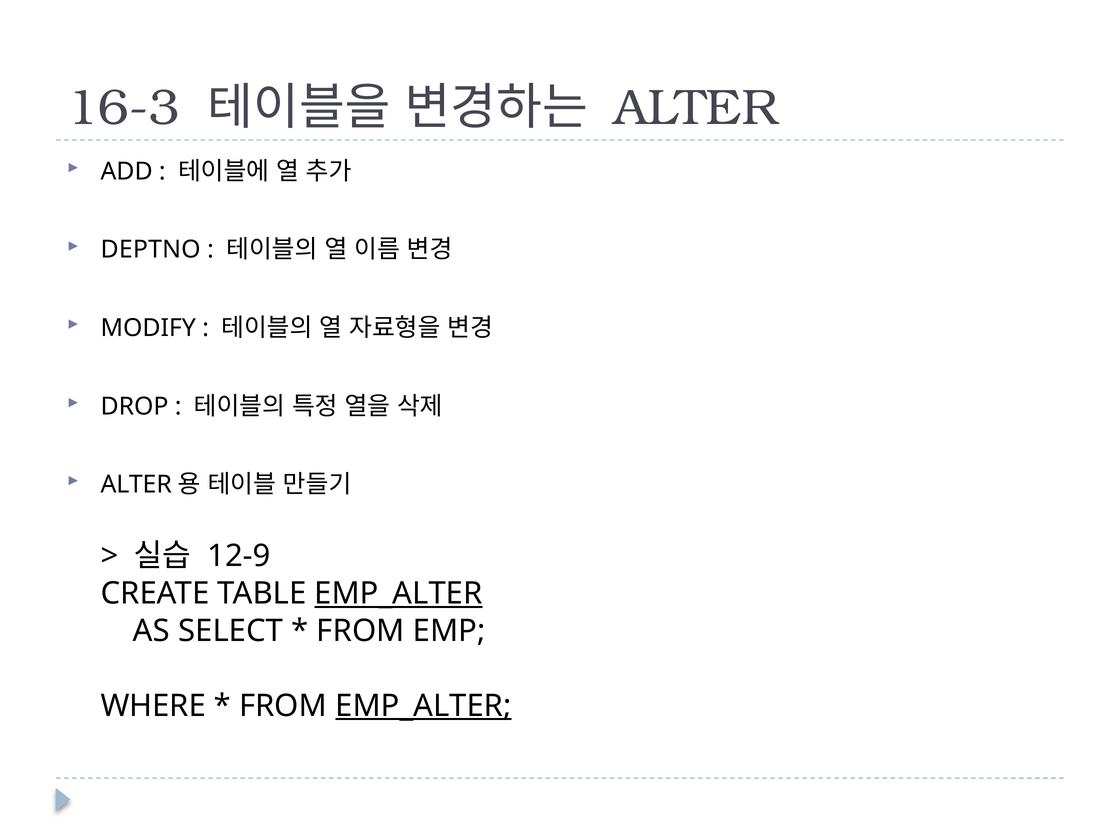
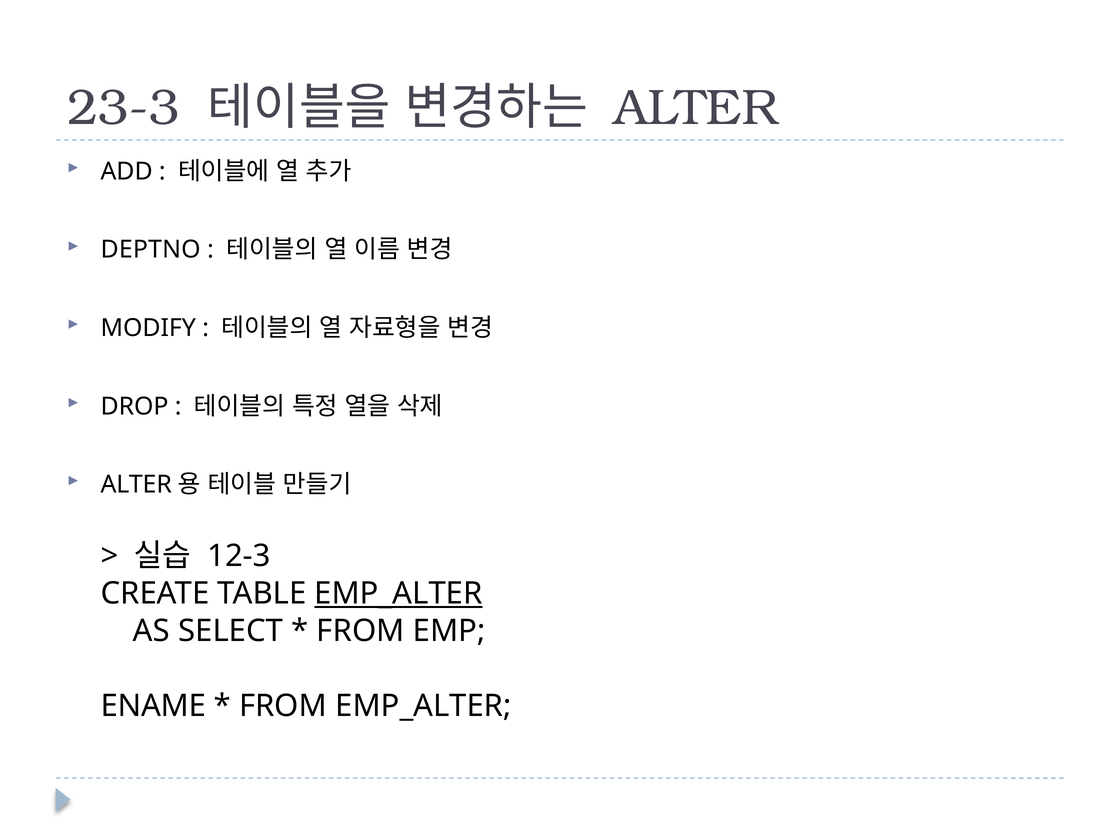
16-3: 16-3 -> 23-3
12-9: 12-9 -> 12-3
WHERE: WHERE -> ENAME
EMP_ALTER at (423, 706) underline: present -> none
